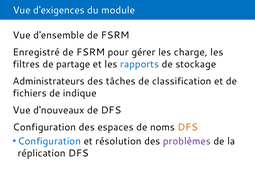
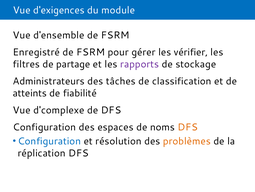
charge: charge -> vérifier
rapports colour: blue -> purple
fichiers: fichiers -> atteints
indique: indique -> fiabilité
d'nouveaux: d'nouveaux -> d'complexe
problèmes colour: purple -> orange
